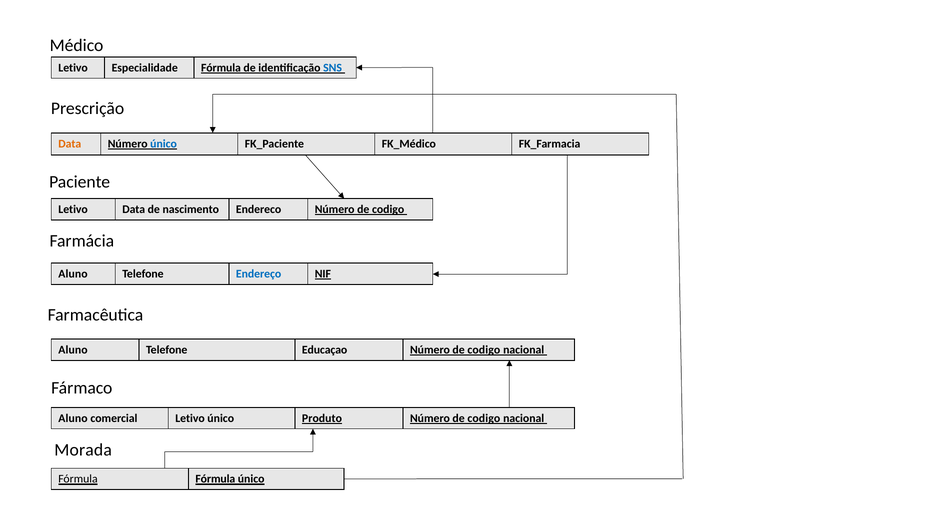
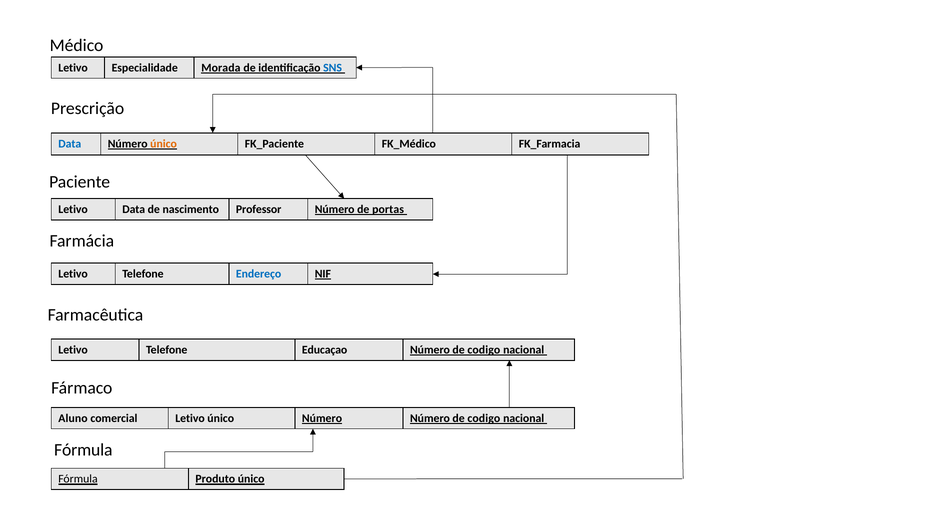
Especialidade Fórmula: Fórmula -> Morada
Data at (70, 144) colour: orange -> blue
único at (164, 144) colour: blue -> orange
Endereco: Endereco -> Professor
codigo at (388, 209): codigo -> portas
Aluno at (73, 274): Aluno -> Letivo
Aluno at (73, 350): Aluno -> Letivo
único Produto: Produto -> Número
Morada at (83, 450): Morada -> Fórmula
Fórmula Fórmula: Fórmula -> Produto
